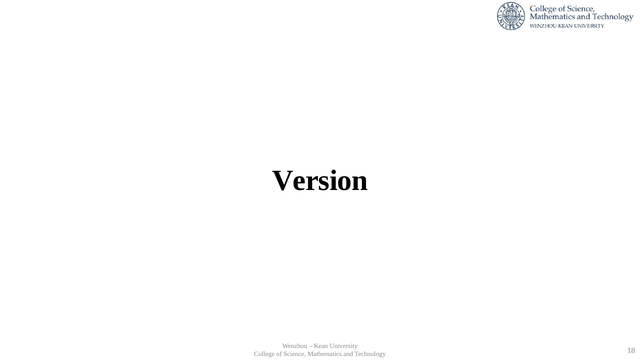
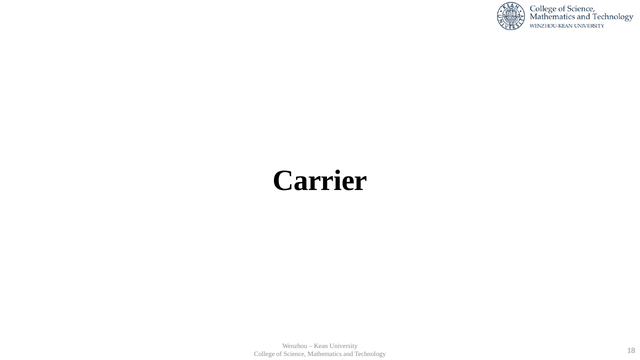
Version: Version -> Carrier
